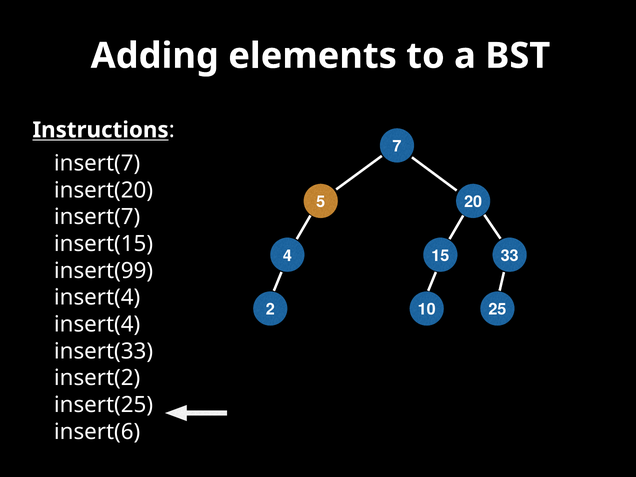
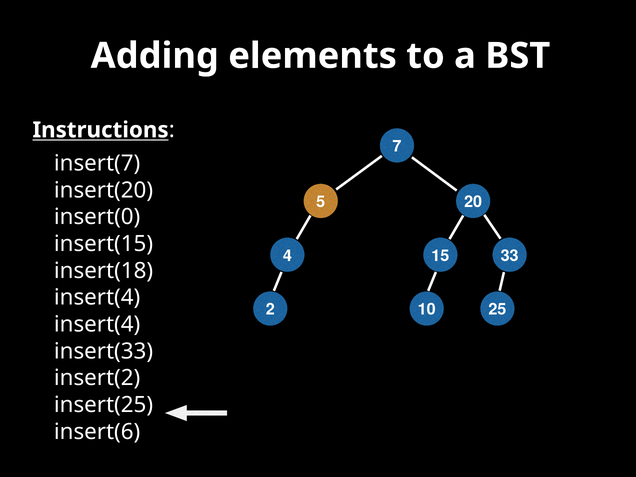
insert(7 at (97, 217): insert(7 -> insert(0
insert(99: insert(99 -> insert(18
